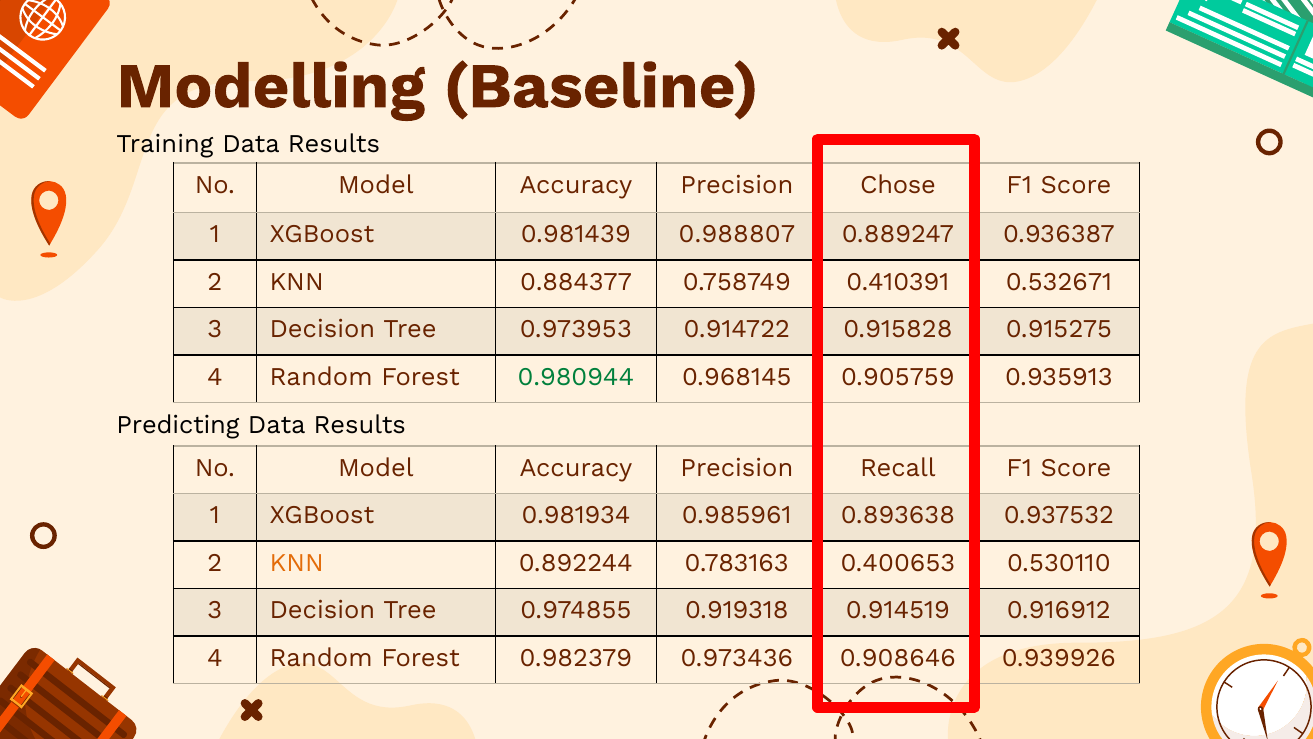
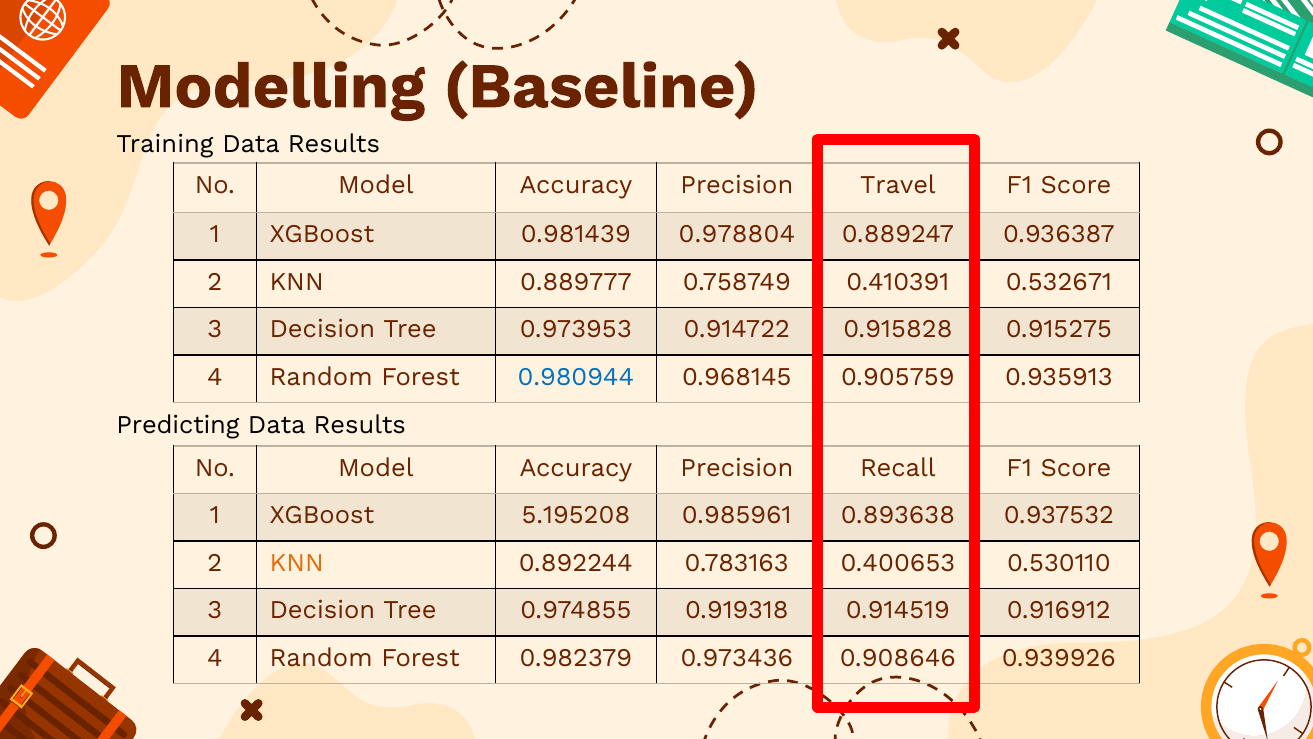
Chose: Chose -> Travel
0.988807: 0.988807 -> 0.978804
0.884377: 0.884377 -> 0.889777
0.980944 colour: green -> blue
0.981934: 0.981934 -> 5.195208
